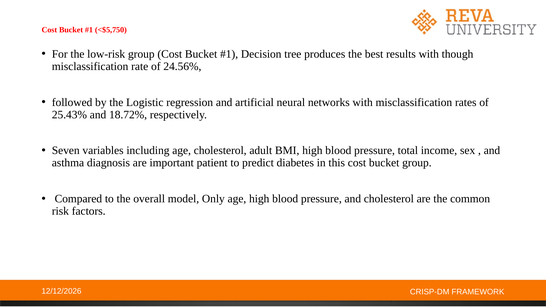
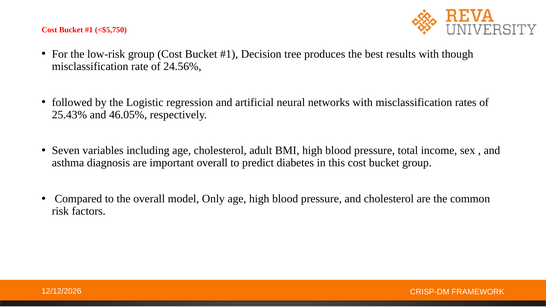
18.72%: 18.72% -> 46.05%
important patient: patient -> overall
